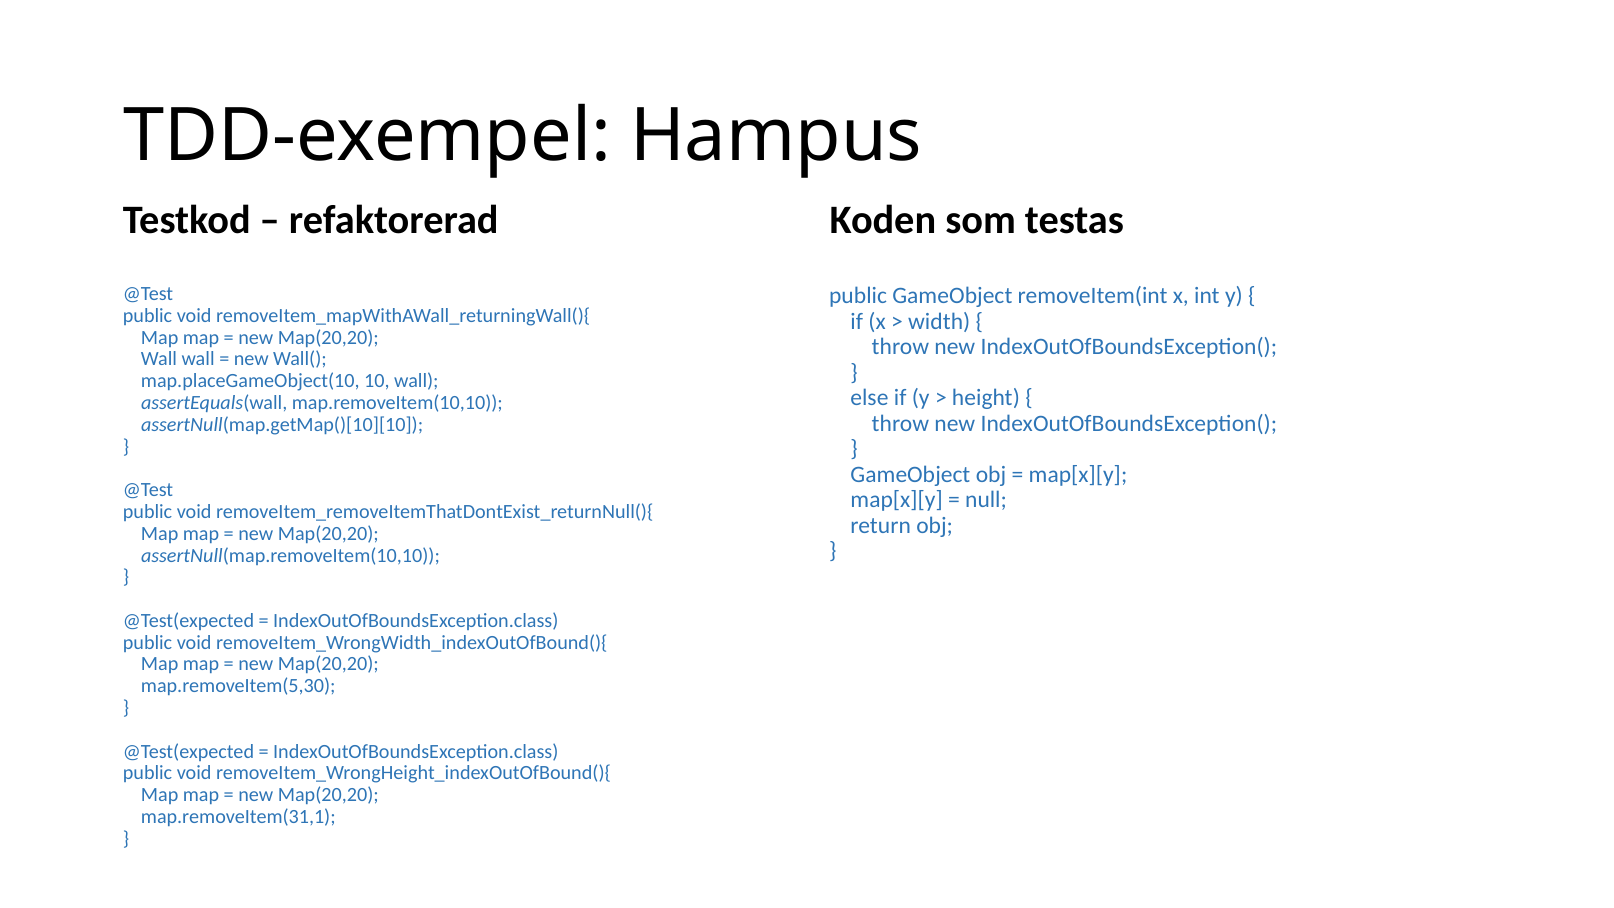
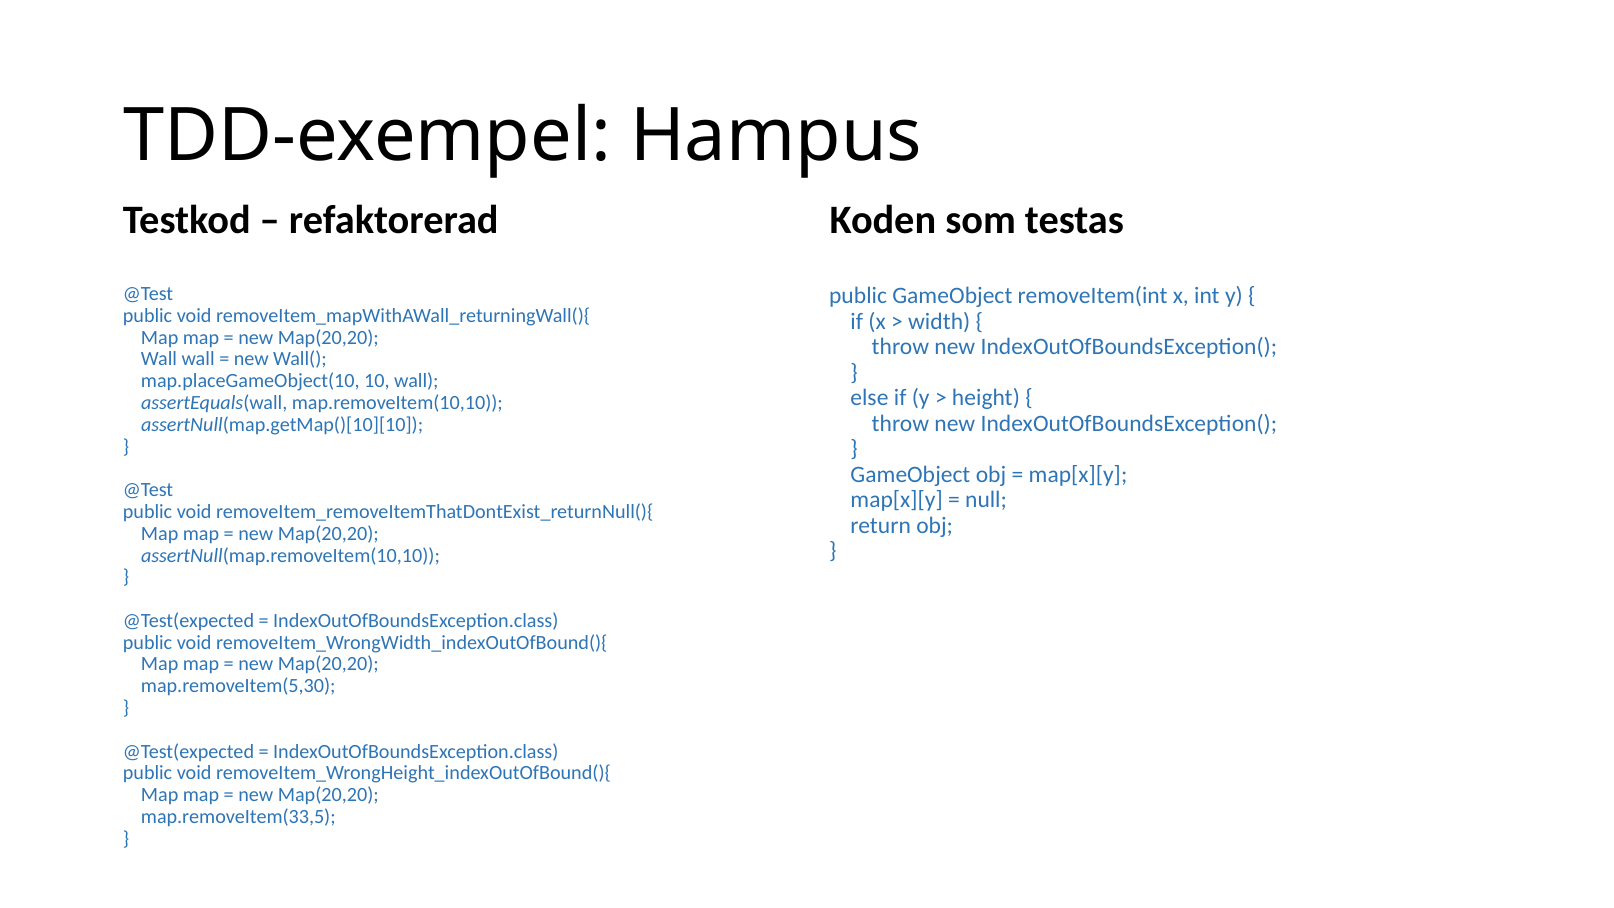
map.removeItem(31,1: map.removeItem(31,1 -> map.removeItem(33,5
